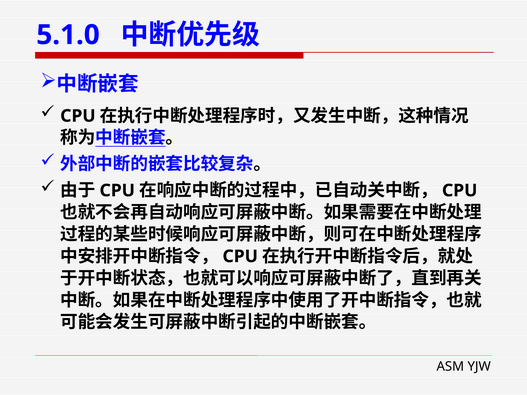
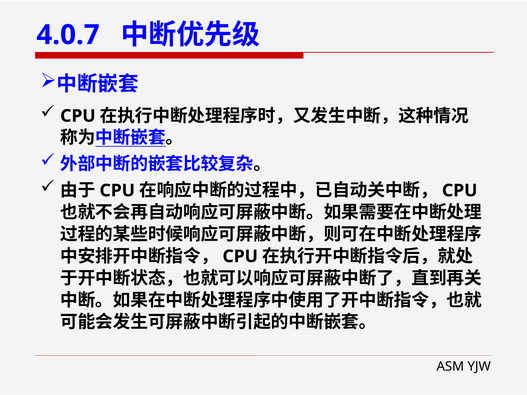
5.1.0: 5.1.0 -> 4.0.7
